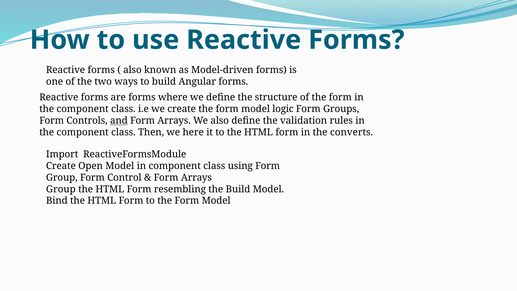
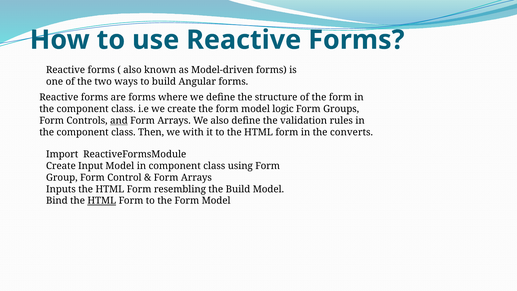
here: here -> with
Open: Open -> Input
Group at (61, 189): Group -> Inputs
HTML at (102, 201) underline: none -> present
